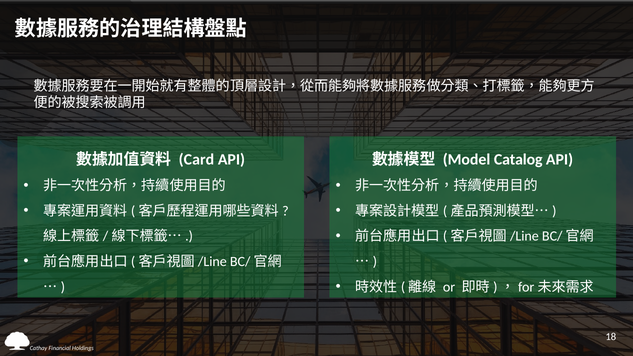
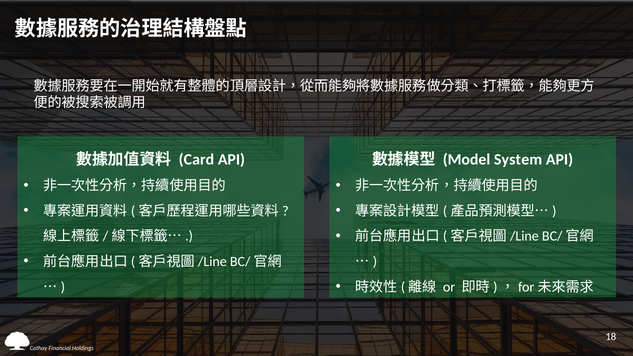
Catalog: Catalog -> System
